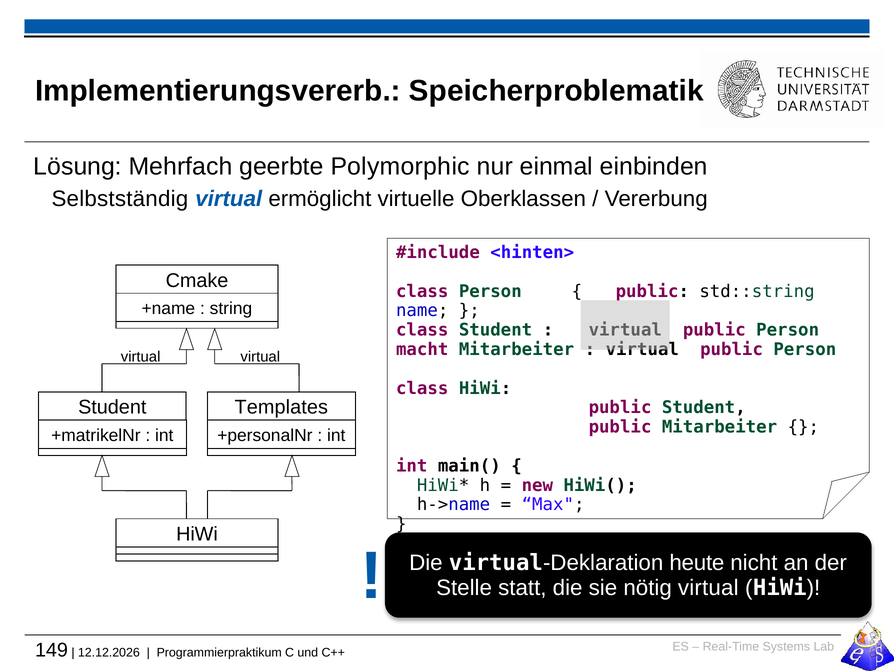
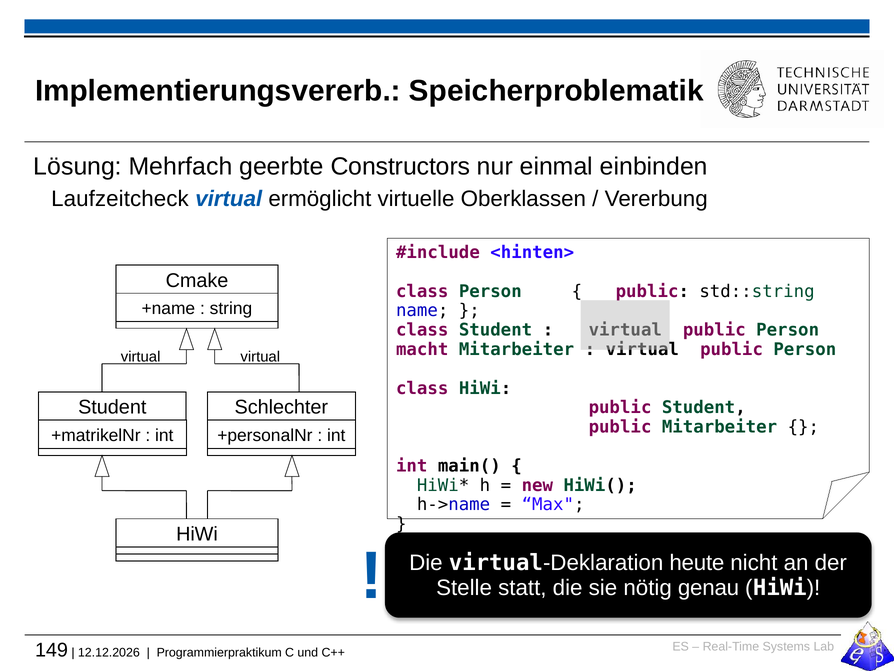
Polymorphic: Polymorphic -> Constructors
Selbstständig: Selbstständig -> Laufzeitcheck
Templates: Templates -> Schlechter
nötig virtual: virtual -> genau
